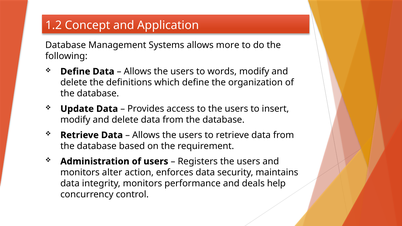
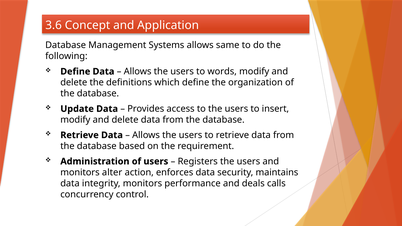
1.2: 1.2 -> 3.6
more: more -> same
help: help -> calls
